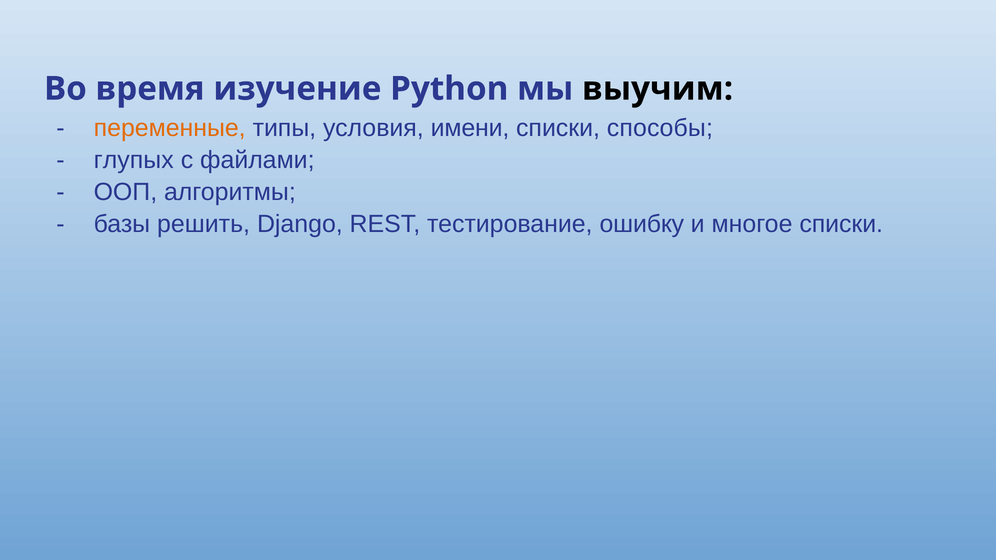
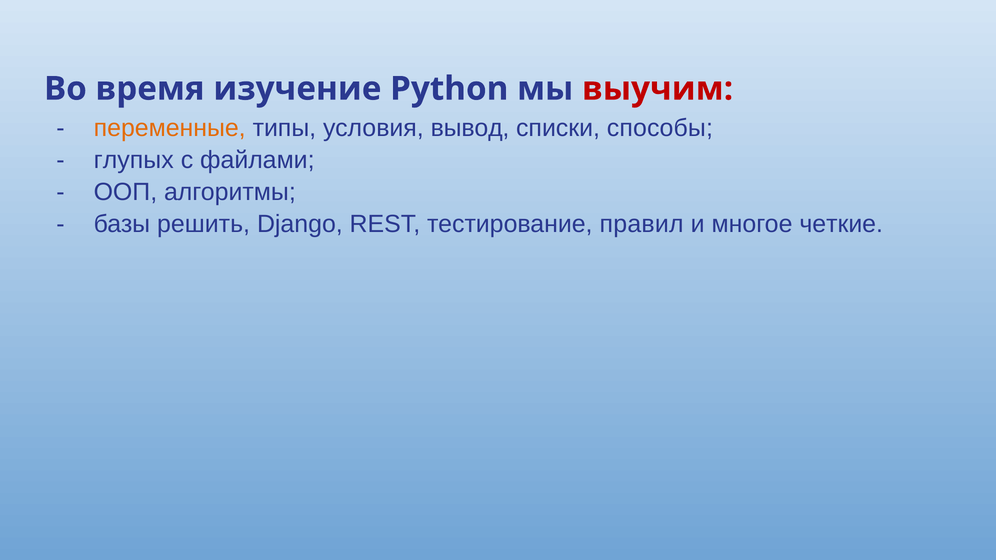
выучим colour: black -> red
имени: имени -> вывод
ошибку: ошибку -> правил
многое списки: списки -> четкие
